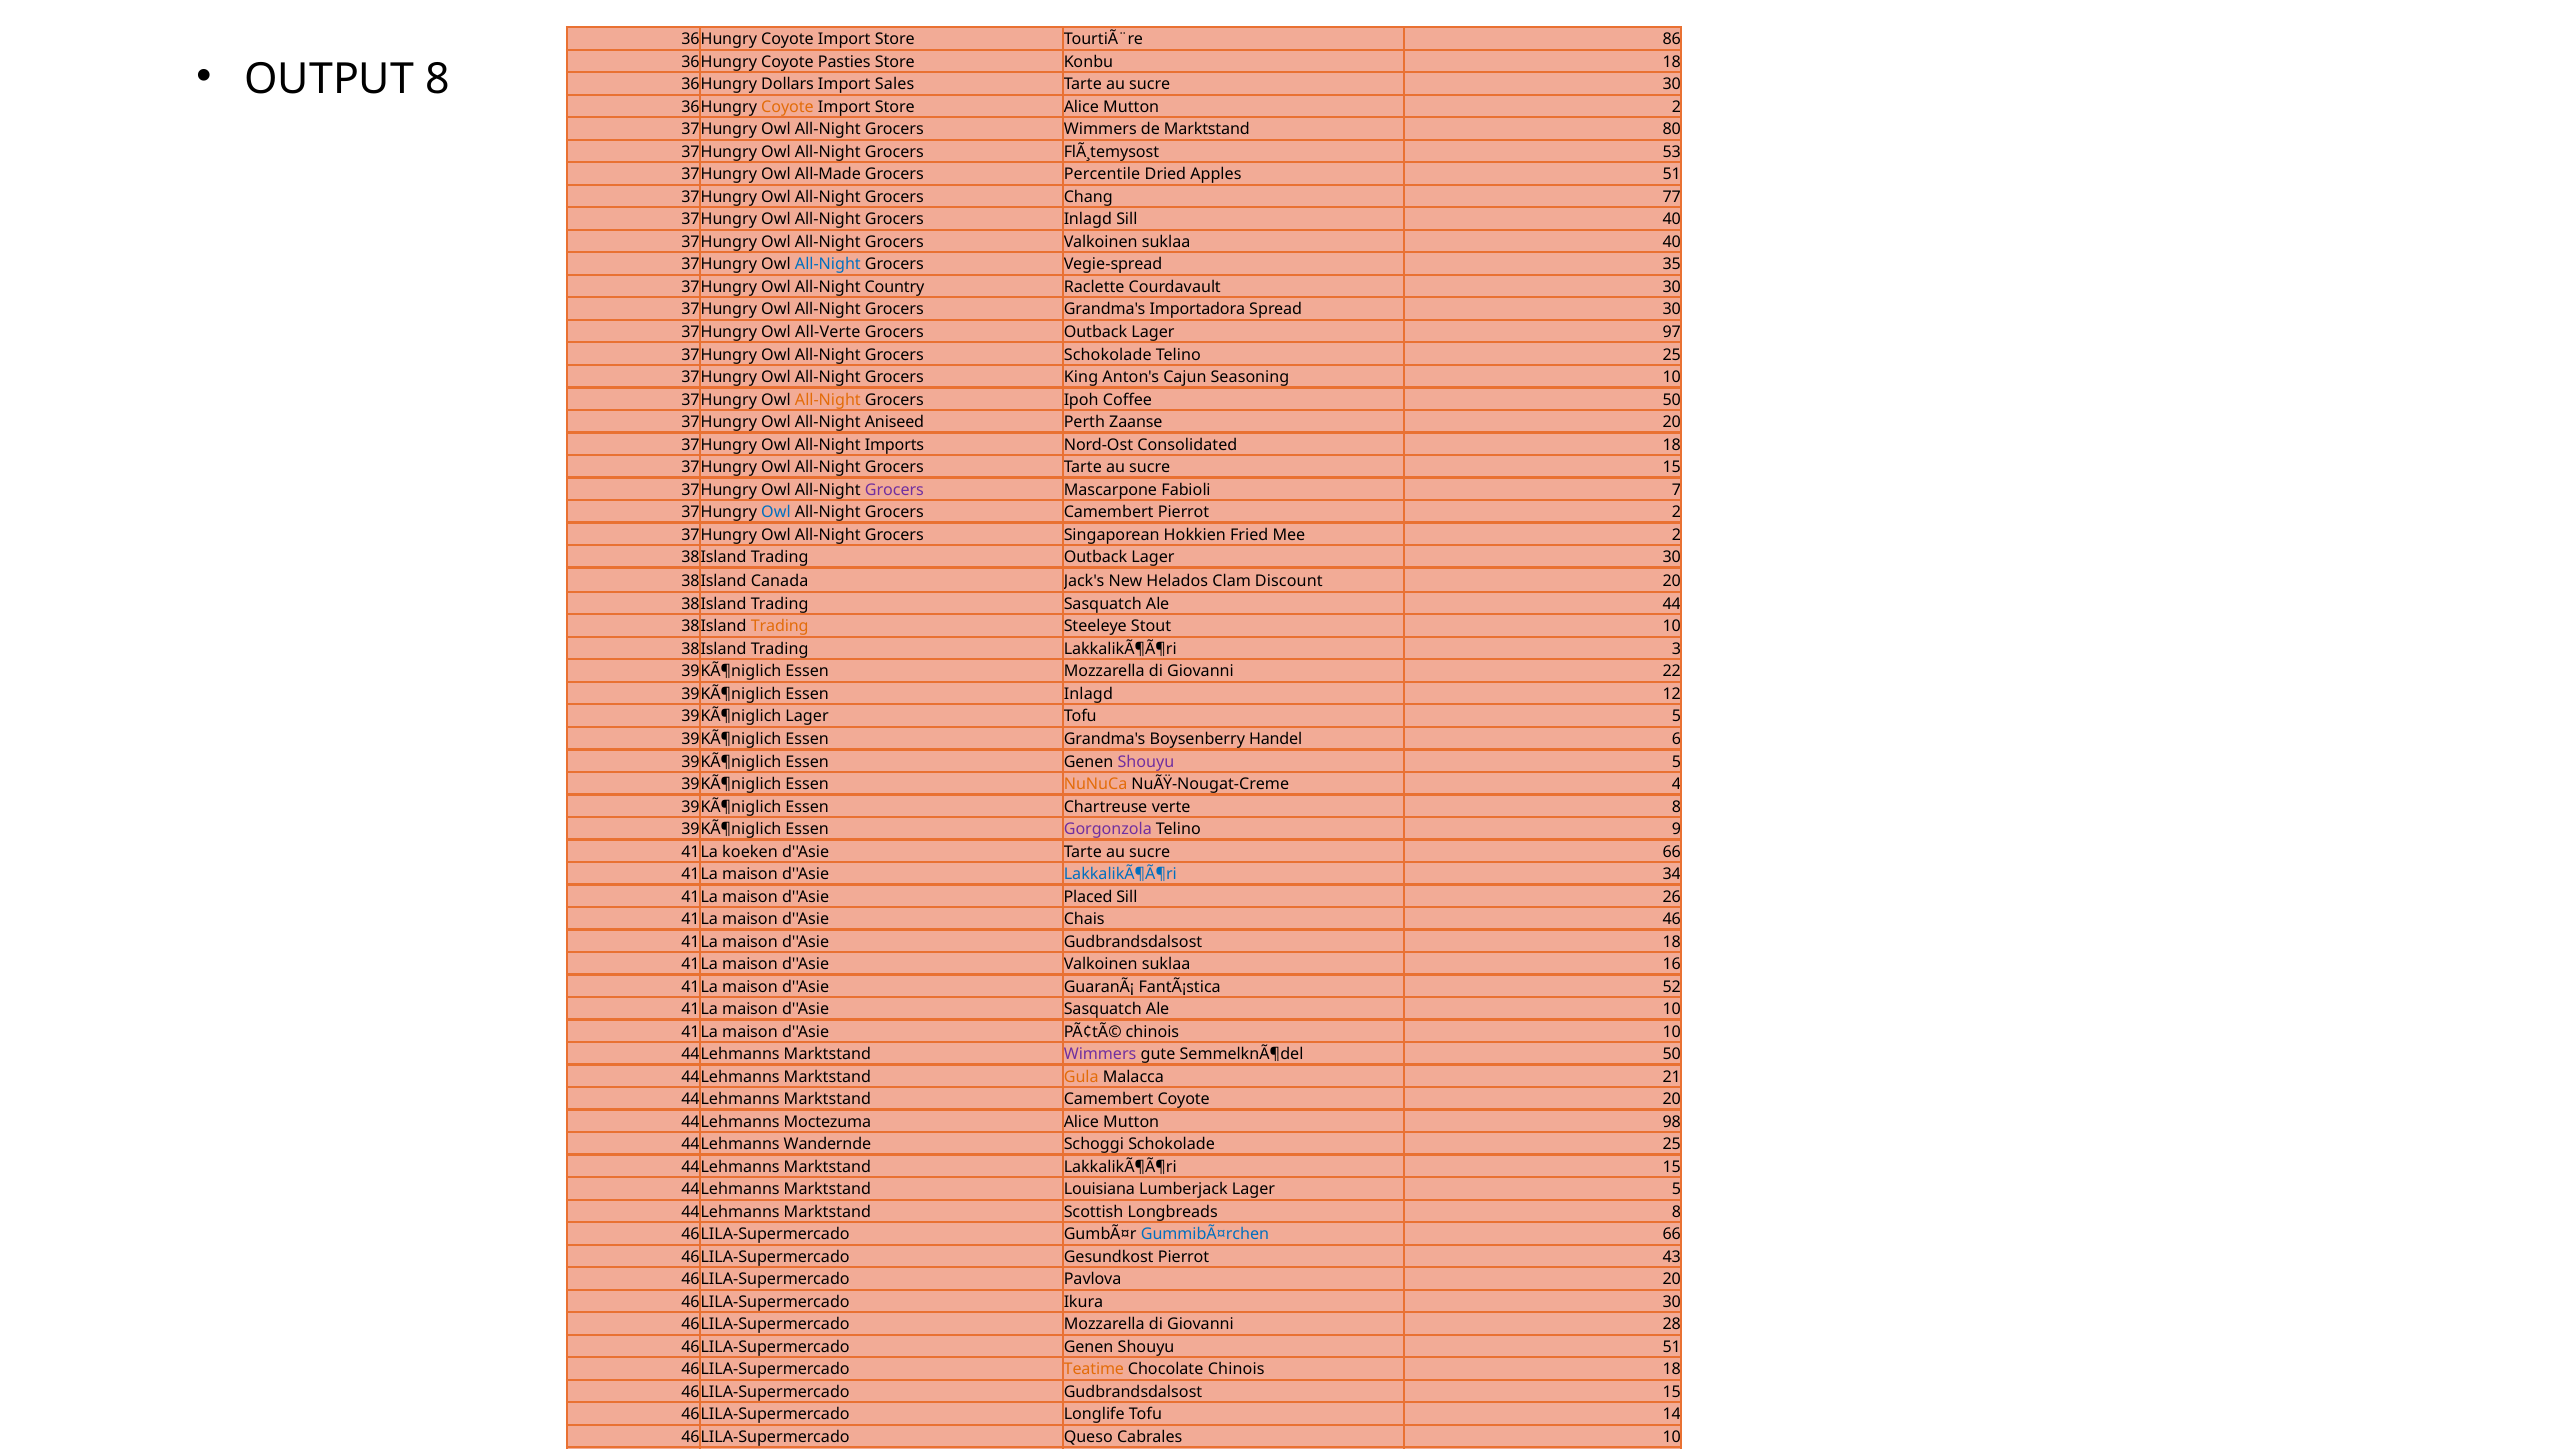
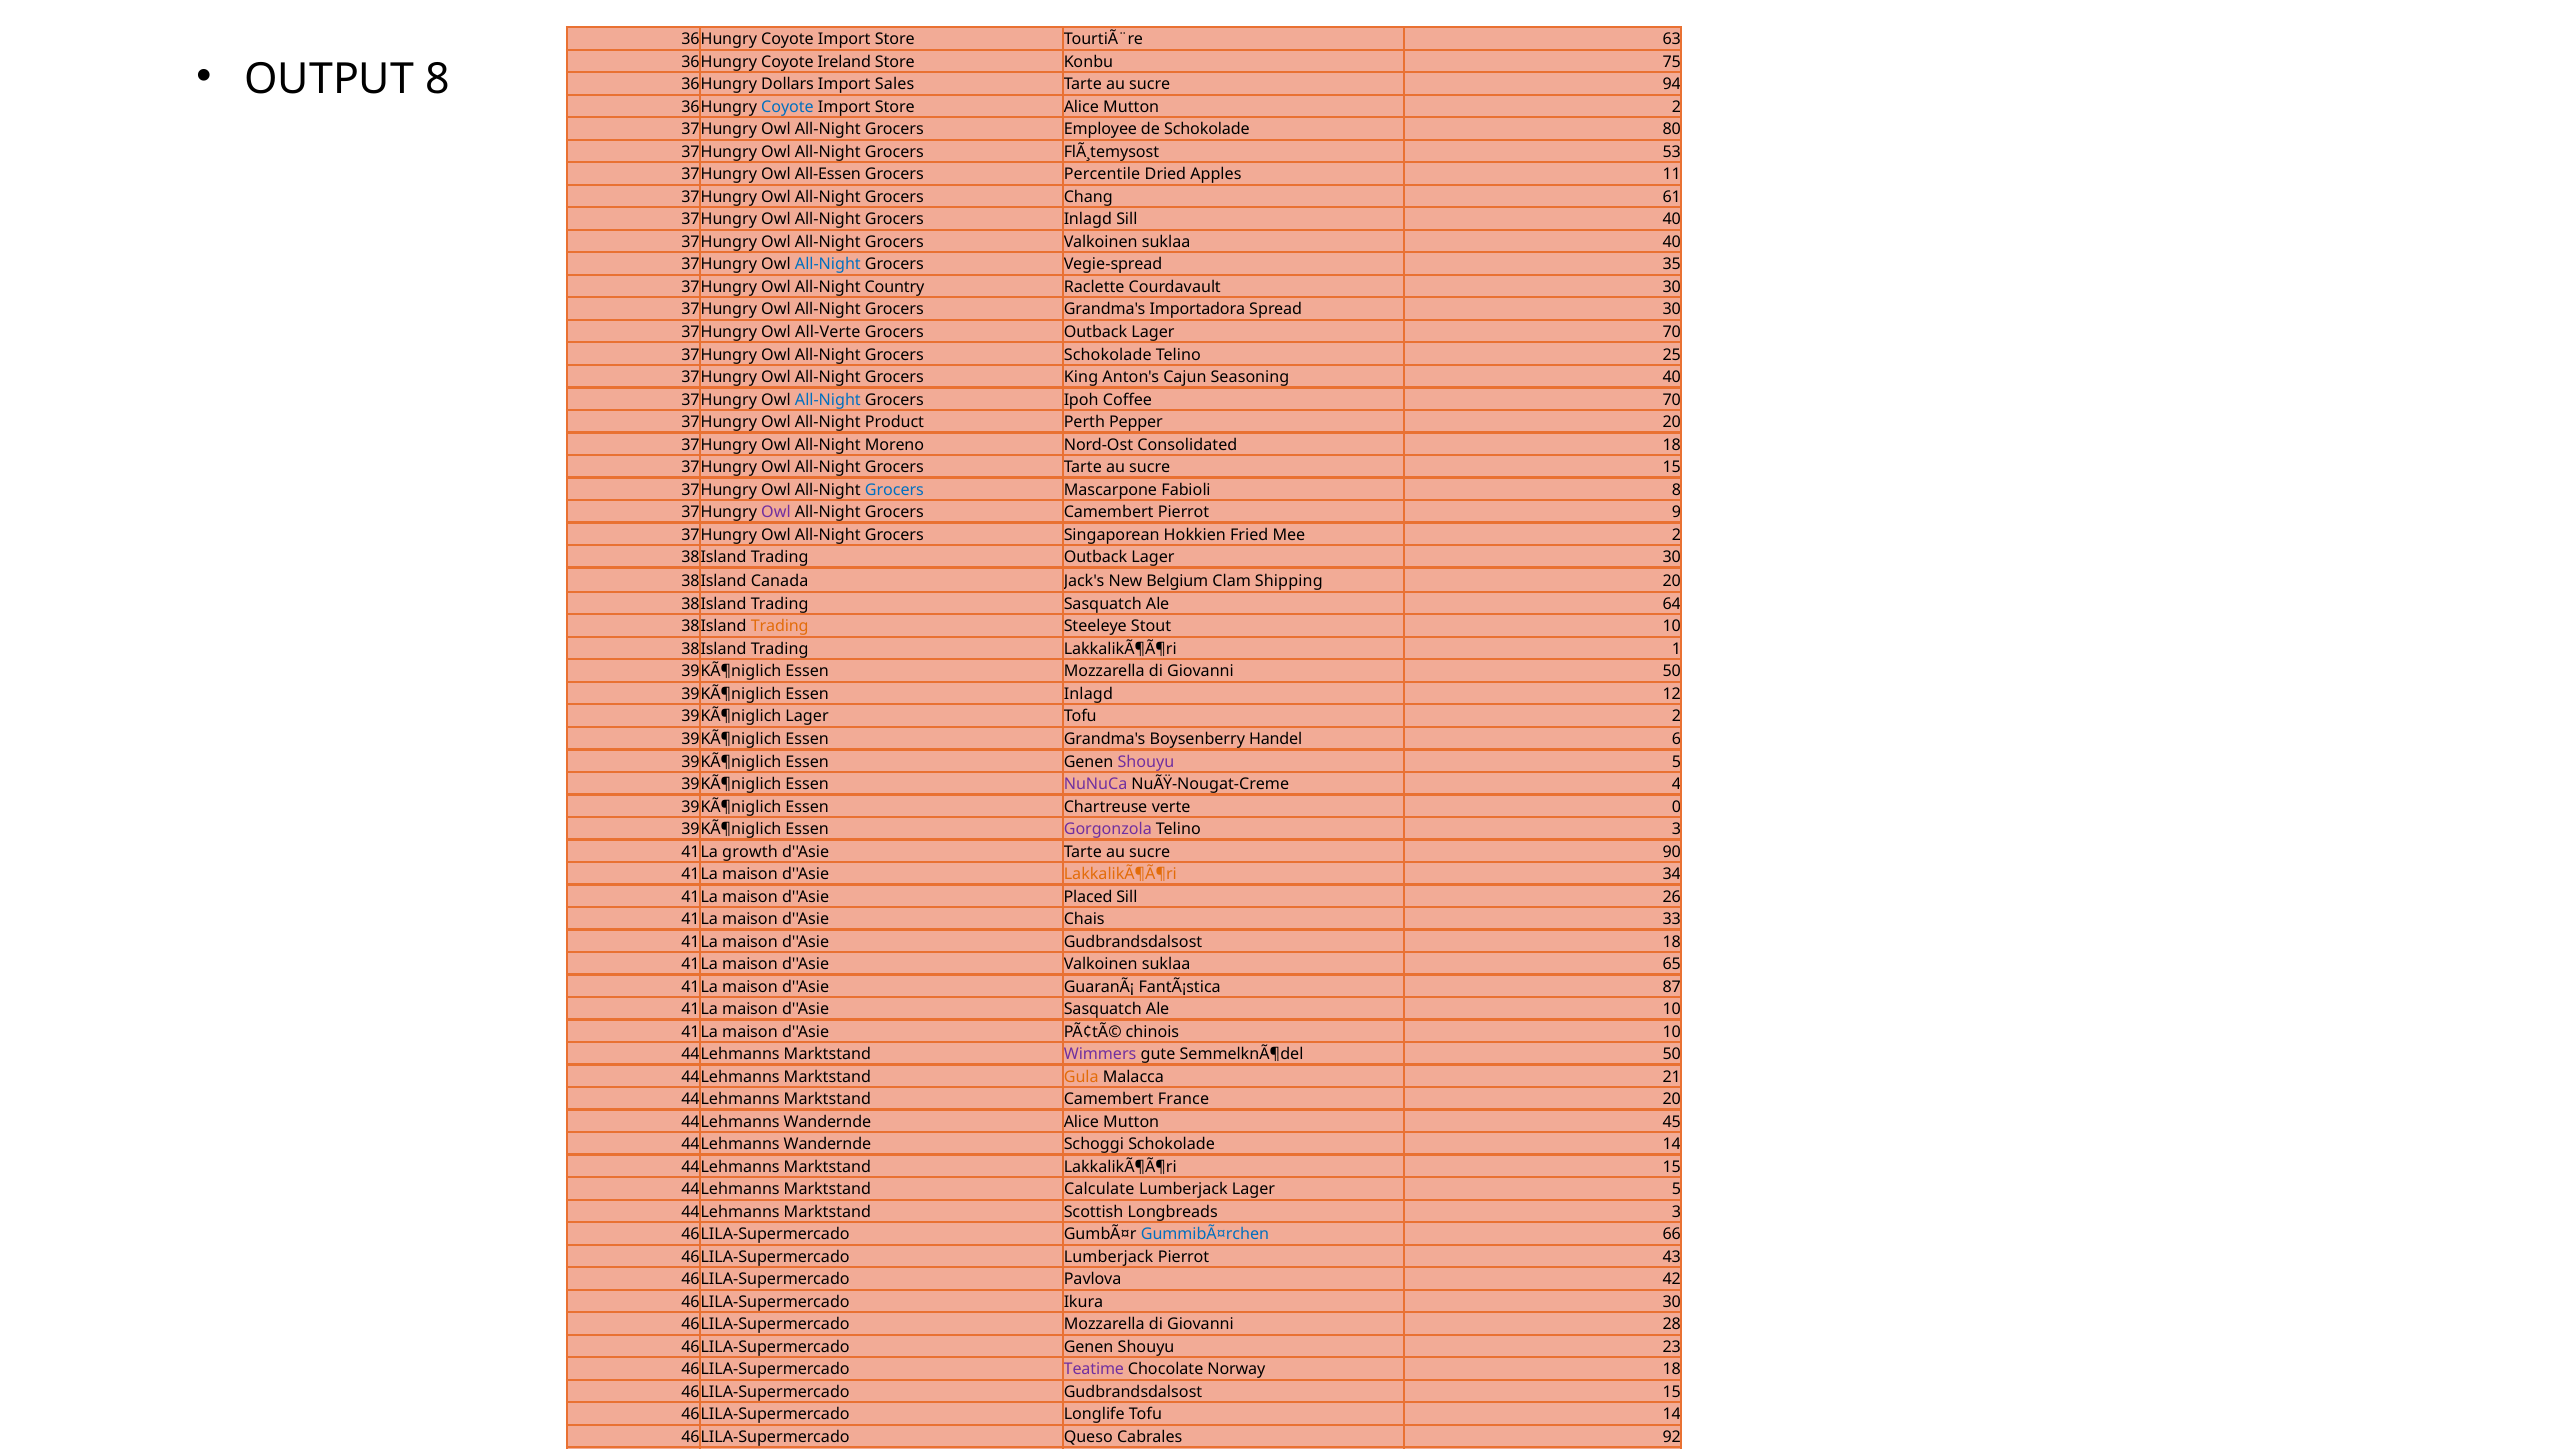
86: 86 -> 63
Pasties: Pasties -> Ireland
Konbu 18: 18 -> 75
sucre 30: 30 -> 94
Coyote at (787, 107) colour: orange -> blue
Grocers Wimmers: Wimmers -> Employee
de Marktstand: Marktstand -> Schokolade
All-Made: All-Made -> All-Essen
Apples 51: 51 -> 11
77: 77 -> 61
Lager 97: 97 -> 70
Seasoning 10: 10 -> 40
All-Night at (828, 400) colour: orange -> blue
Coffee 50: 50 -> 70
All-Night Aniseed: Aniseed -> Product
Zaanse: Zaanse -> Pepper
Imports: Imports -> Moreno
Grocers at (894, 490) colour: purple -> blue
Fabioli 7: 7 -> 8
Owl at (776, 512) colour: blue -> purple
Pierrot 2: 2 -> 9
Helados: Helados -> Belgium
Discount: Discount -> Shipping
44: 44 -> 64
LakkalikÃ¶Ã¶ri 3: 3 -> 1
Giovanni 22: 22 -> 50
Tofu 5: 5 -> 2
NuNuCa colour: orange -> purple
verte 8: 8 -> 0
Telino 9: 9 -> 3
koeken: koeken -> growth
sucre 66: 66 -> 90
LakkalikÃ¶Ã¶ri at (1120, 874) colour: blue -> orange
46: 46 -> 33
16: 16 -> 65
52: 52 -> 87
Camembert Coyote: Coyote -> France
Moctezuma at (827, 1122): Moctezuma -> Wandernde
98: 98 -> 45
Schokolade 25: 25 -> 14
Marktstand Louisiana: Louisiana -> Calculate
Marktstand Scottish Longbreads 8: 8 -> 3
Gesundkost at (1109, 1257): Gesundkost -> Lumberjack
Pavlova 20: 20 -> 42
Shouyu 51: 51 -> 23
Teatime colour: orange -> purple
Chocolate Chinois: Chinois -> Norway
Cabrales 10: 10 -> 92
